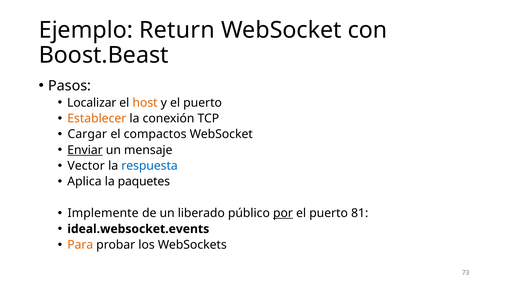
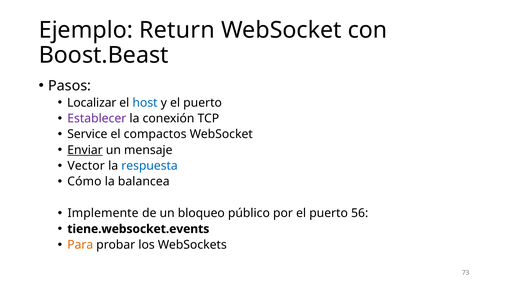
host colour: orange -> blue
Establecer colour: orange -> purple
Cargar: Cargar -> Service
Aplica: Aplica -> Cómo
paquetes: paquetes -> balancea
liberado: liberado -> bloqueo
por underline: present -> none
81: 81 -> 56
ideal.websocket.events: ideal.websocket.events -> tiene.websocket.events
